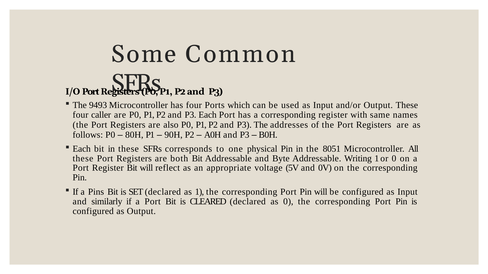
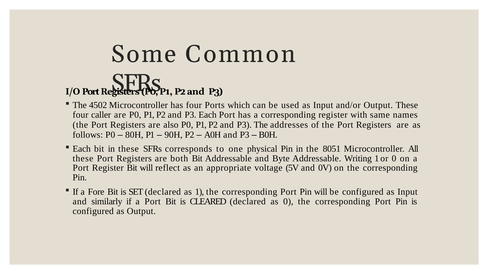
9493: 9493 -> 4502
Pins: Pins -> Fore
